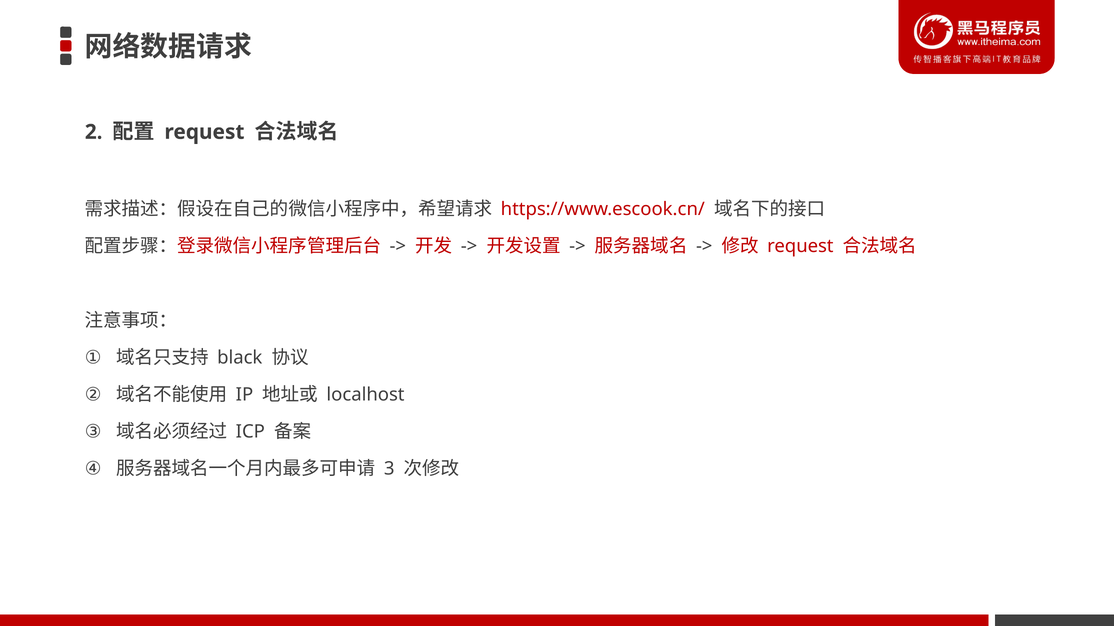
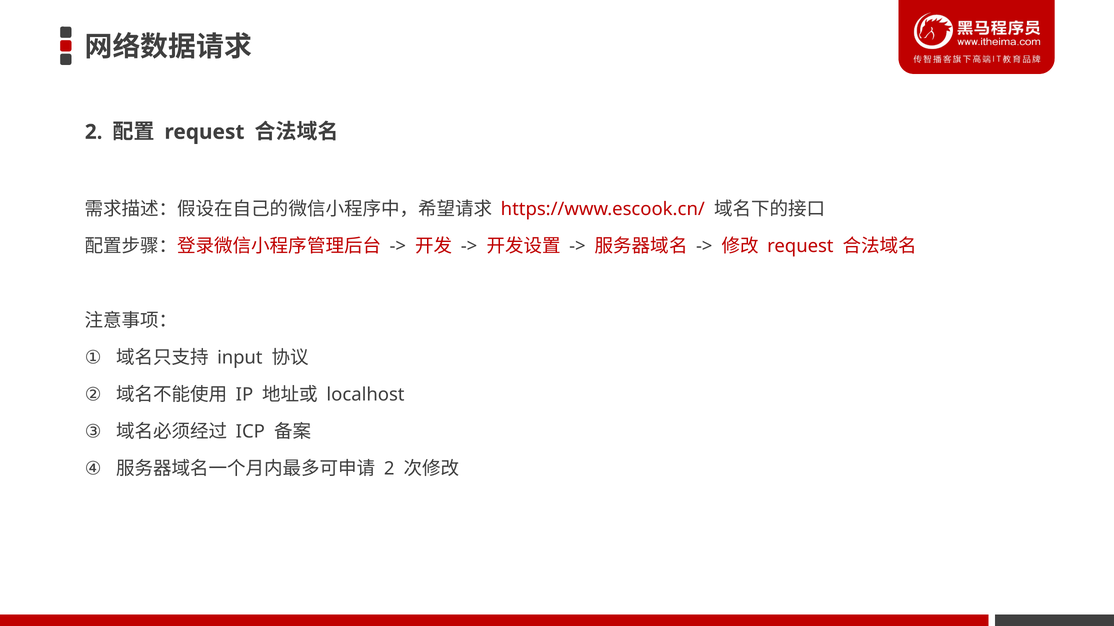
black: black -> input
3 at (389, 469): 3 -> 2
